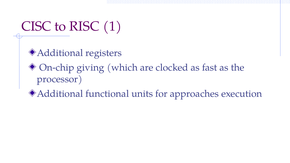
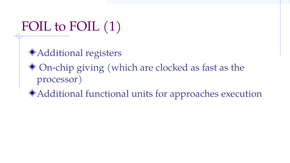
CISC at (36, 26): CISC -> FOIL
to RISC: RISC -> FOIL
